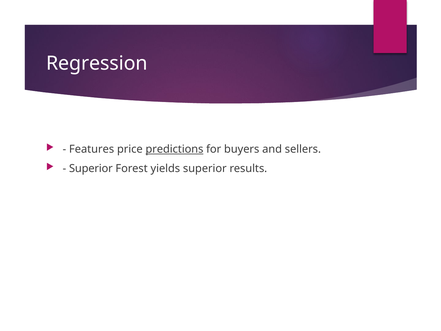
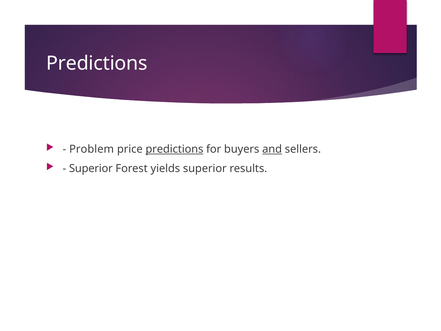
Regression at (97, 63): Regression -> Predictions
Features: Features -> Problem
and underline: none -> present
